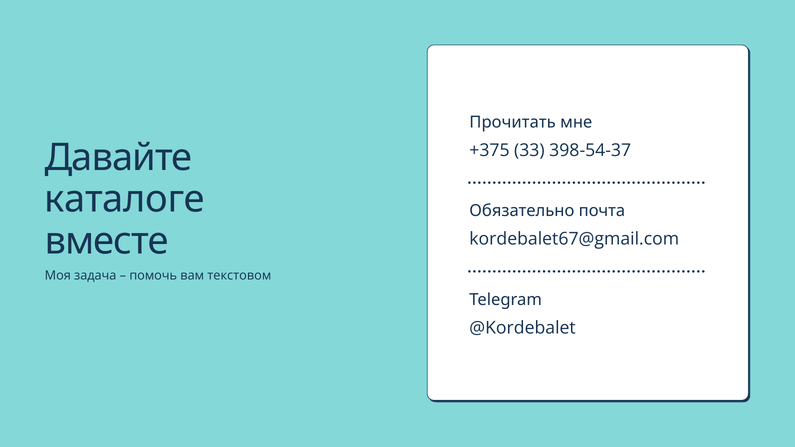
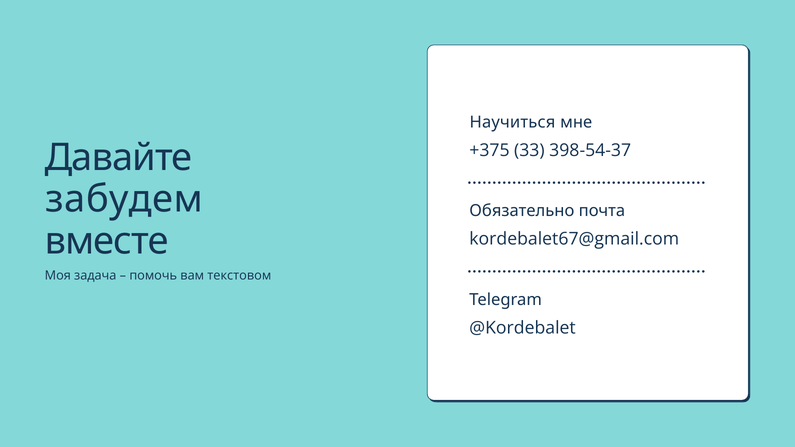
Прочитать: Прочитать -> Научиться
каталоге: каталоге -> забудем
